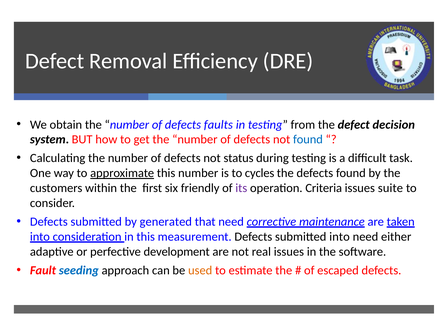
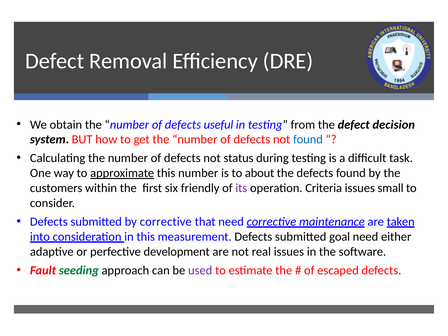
faults: faults -> useful
cycles: cycles -> about
suite: suite -> small
by generated: generated -> corrective
submitted into: into -> goal
seeding colour: blue -> green
used colour: orange -> purple
